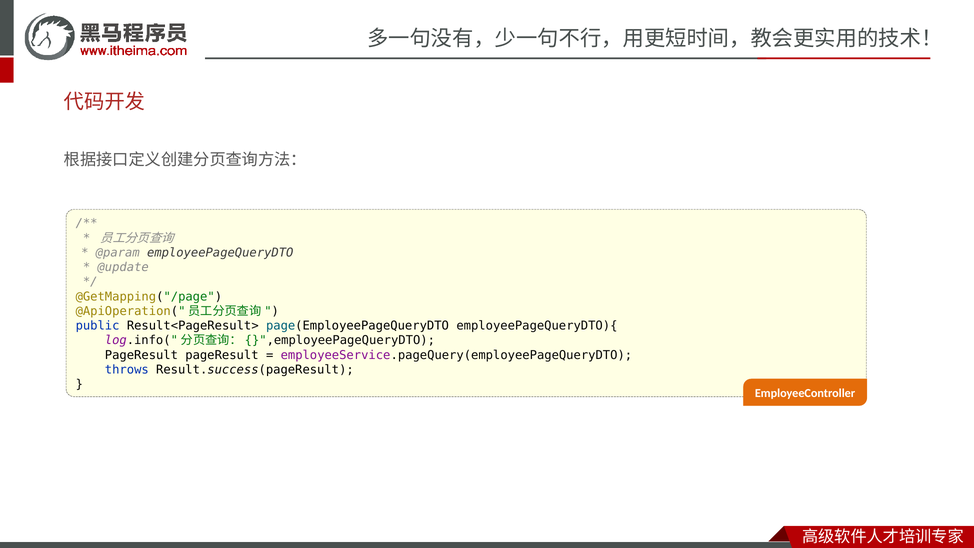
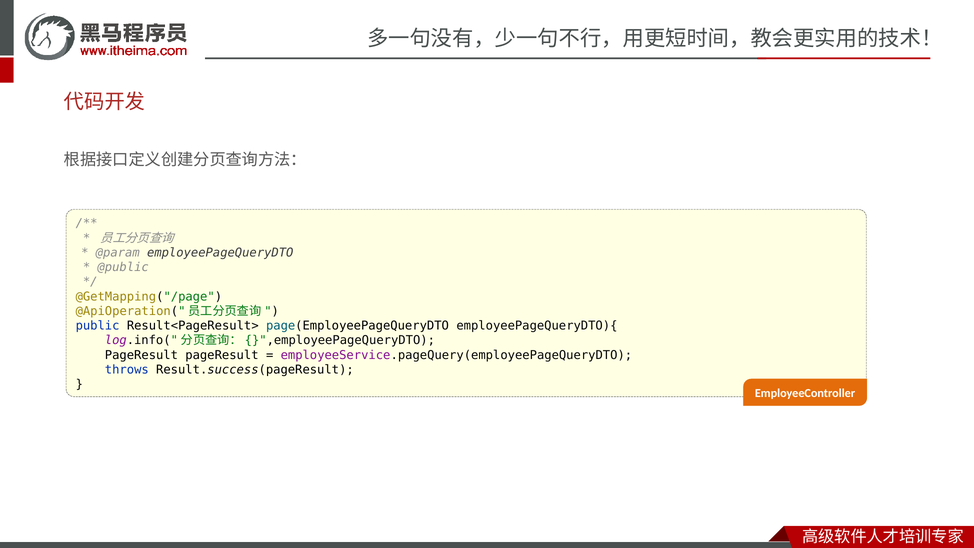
@update: @update -> @public
